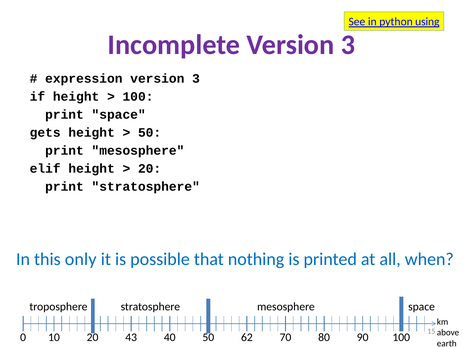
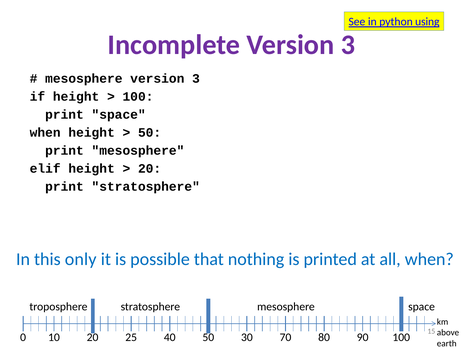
expression at (84, 79): expression -> mesosphere
gets at (45, 133): gets -> when
43: 43 -> 25
62: 62 -> 30
